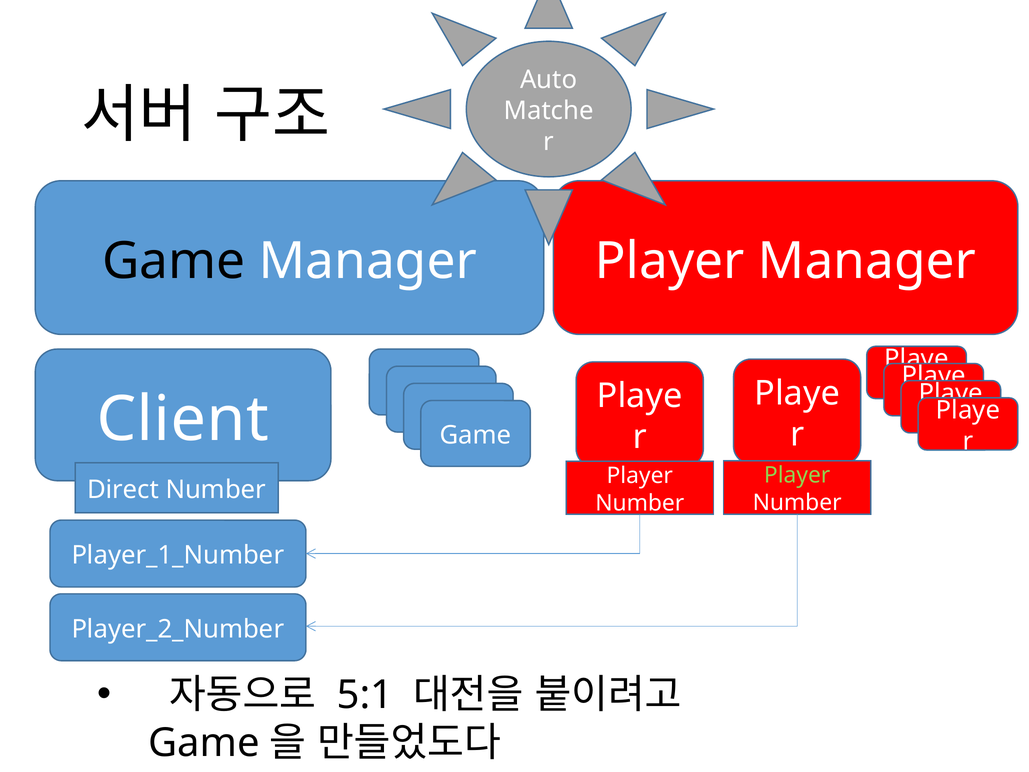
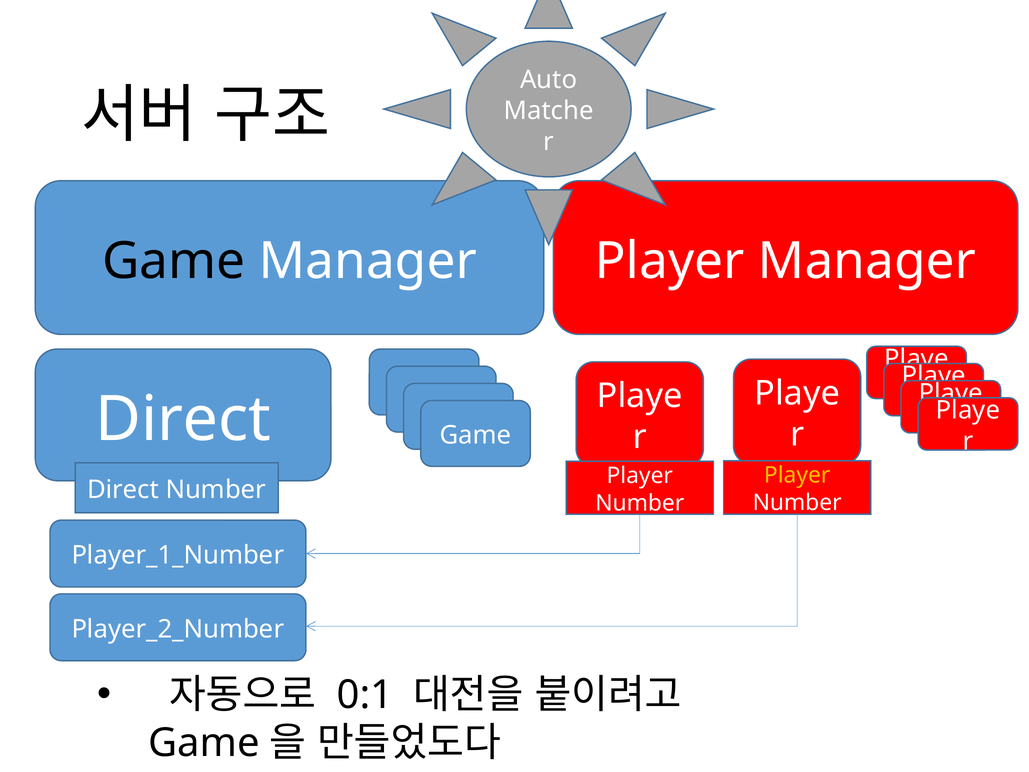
Client at (183, 419): Client -> Direct
Player at (797, 475) colour: light green -> yellow
5:1: 5:1 -> 0:1
